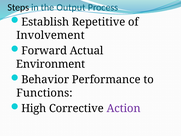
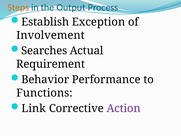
Steps colour: black -> orange
Repetitive: Repetitive -> Exception
Forward: Forward -> Searches
Environment: Environment -> Requirement
High: High -> Link
